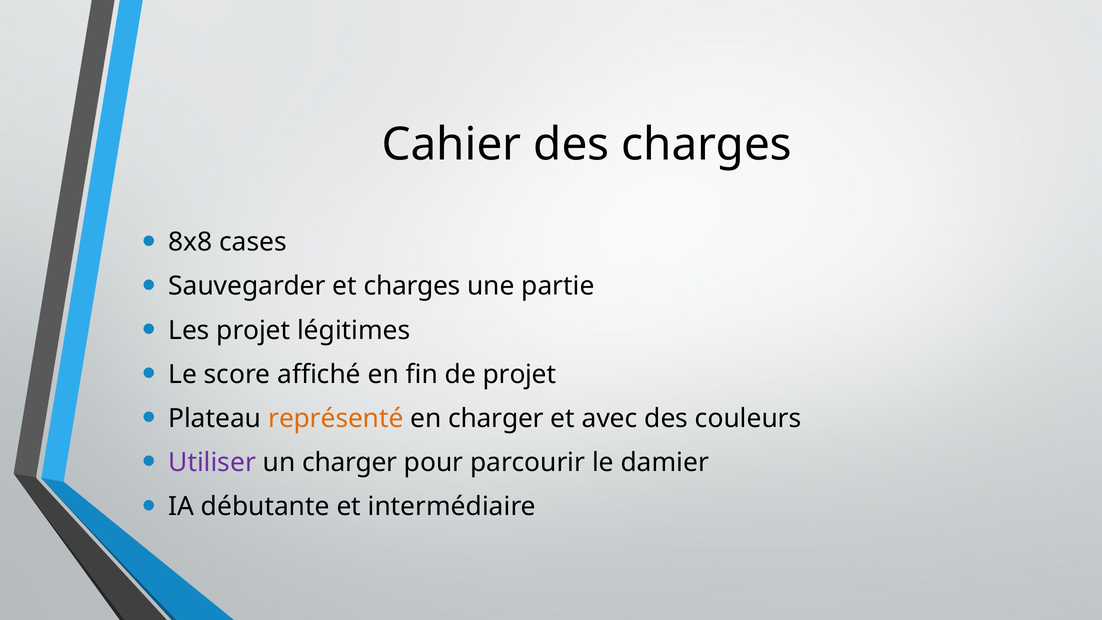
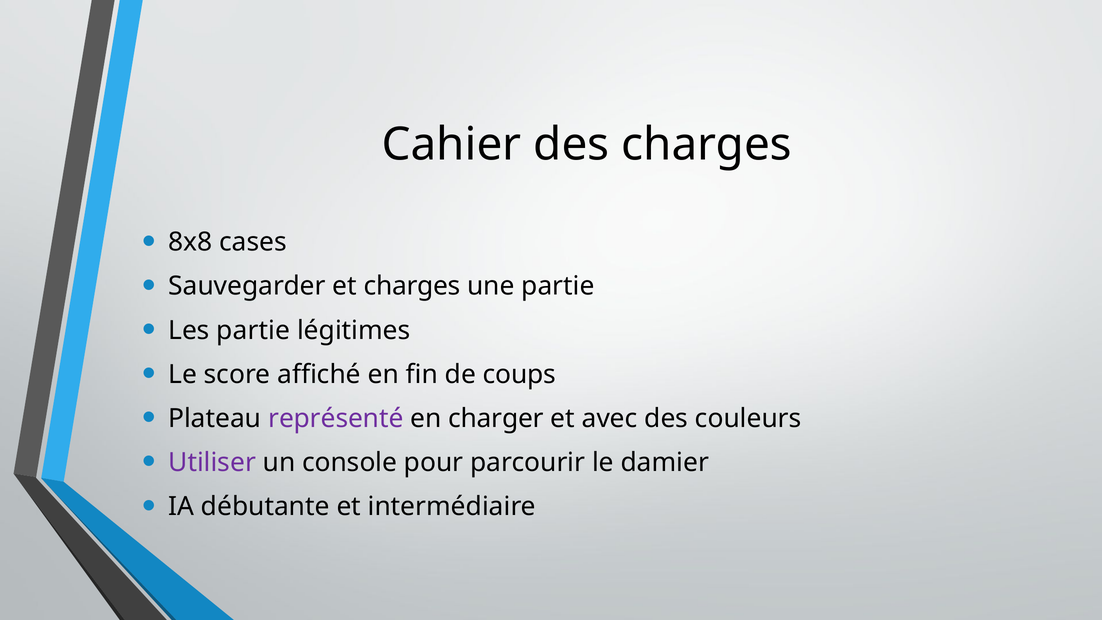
Les projet: projet -> partie
de projet: projet -> coups
représenté colour: orange -> purple
un charger: charger -> console
